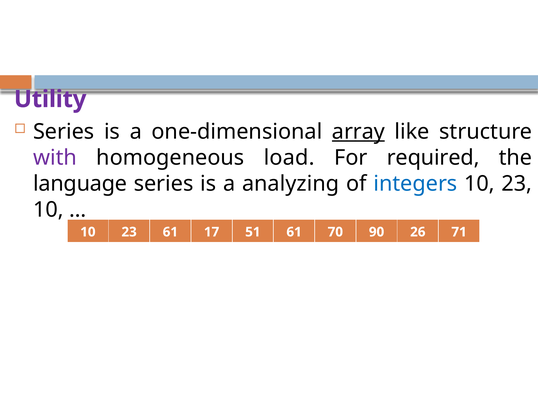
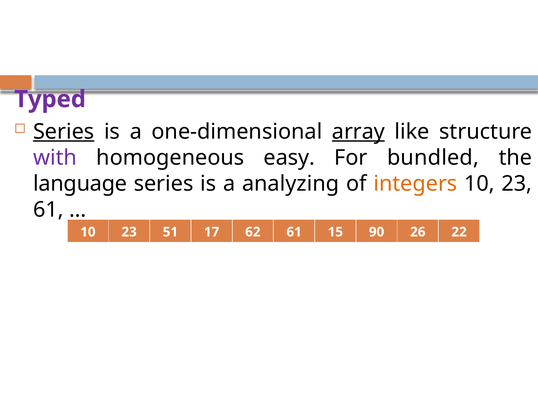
Utility: Utility -> Typed
Series at (64, 132) underline: none -> present
load: load -> easy
required: required -> bundled
integers colour: blue -> orange
10 at (48, 210): 10 -> 61
23 61: 61 -> 51
51: 51 -> 62
70: 70 -> 15
71: 71 -> 22
